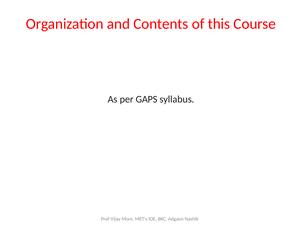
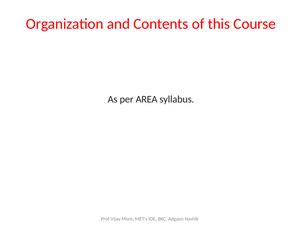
GAPS: GAPS -> AREA
